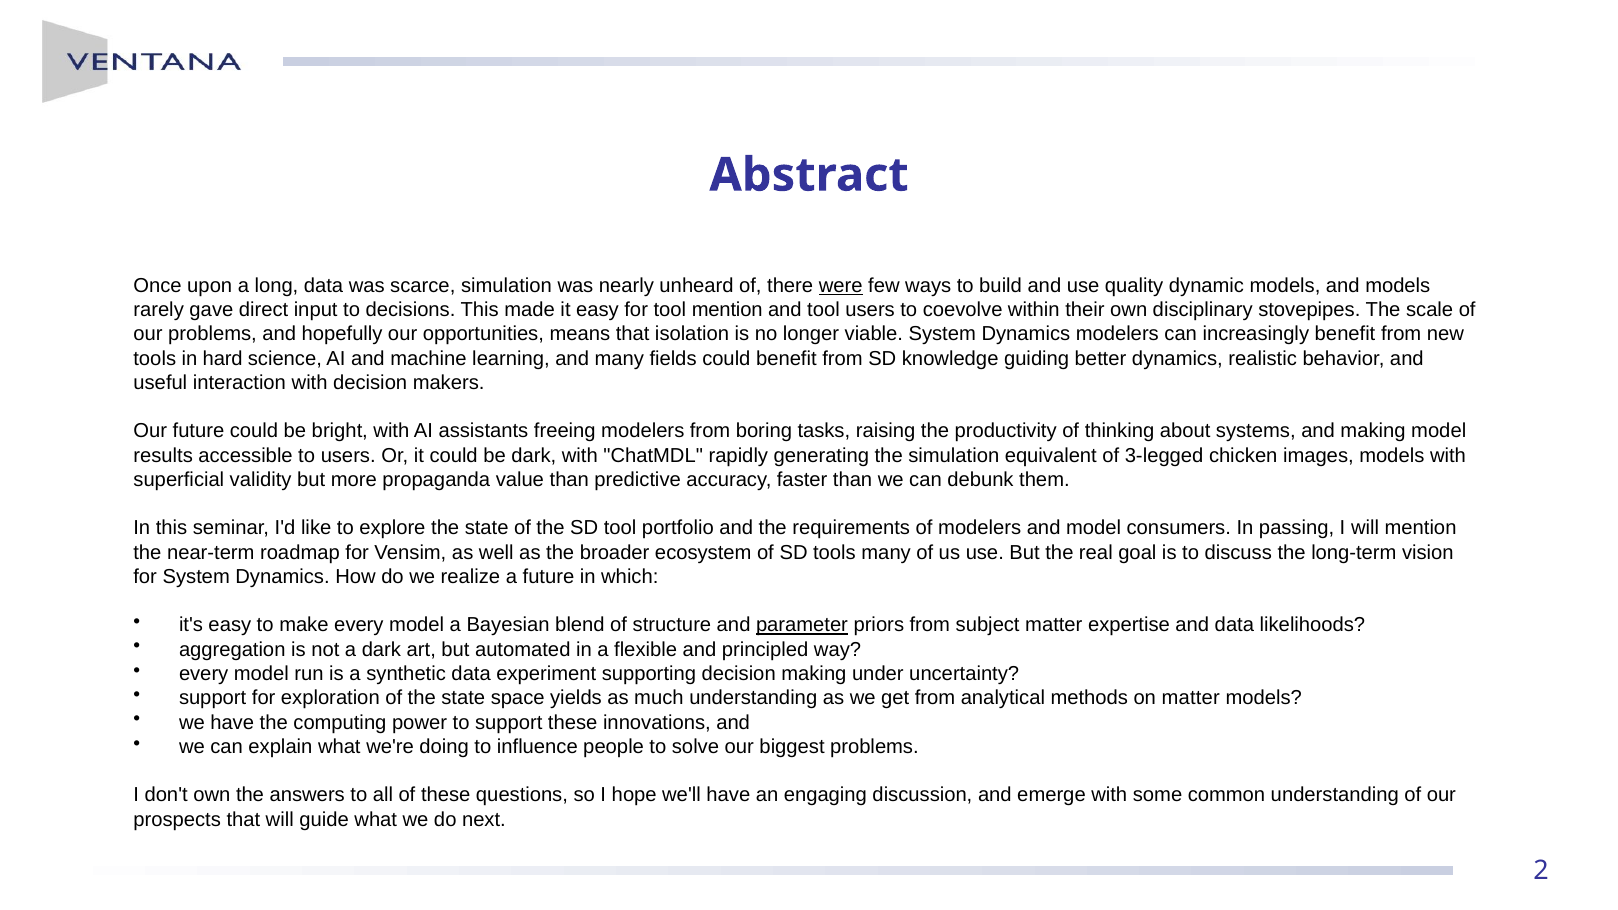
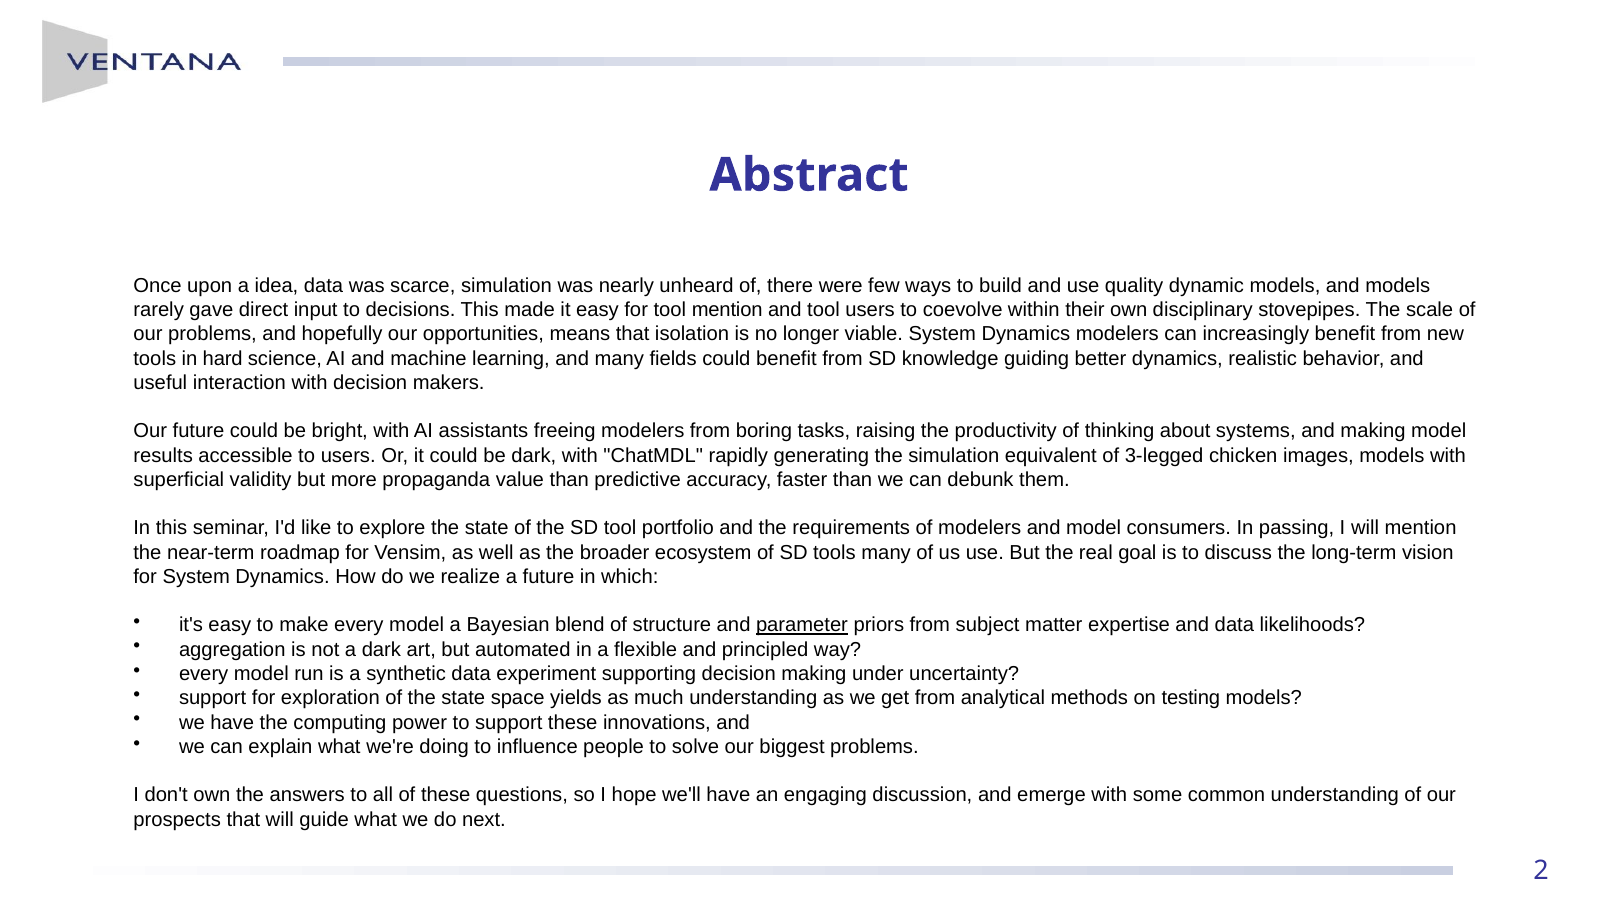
long: long -> idea
were underline: present -> none
on matter: matter -> testing
